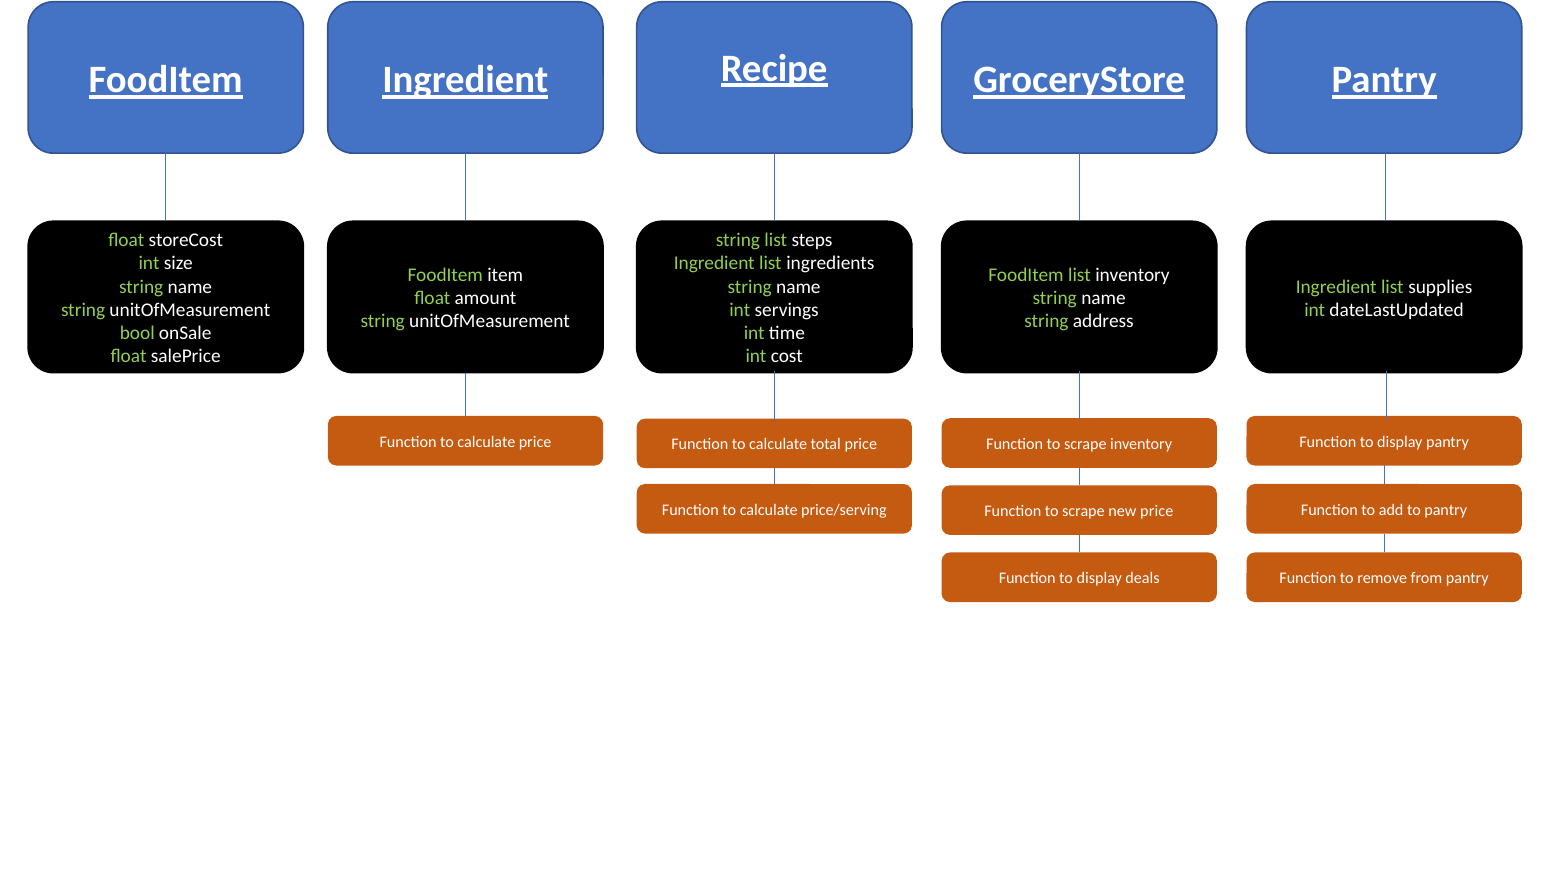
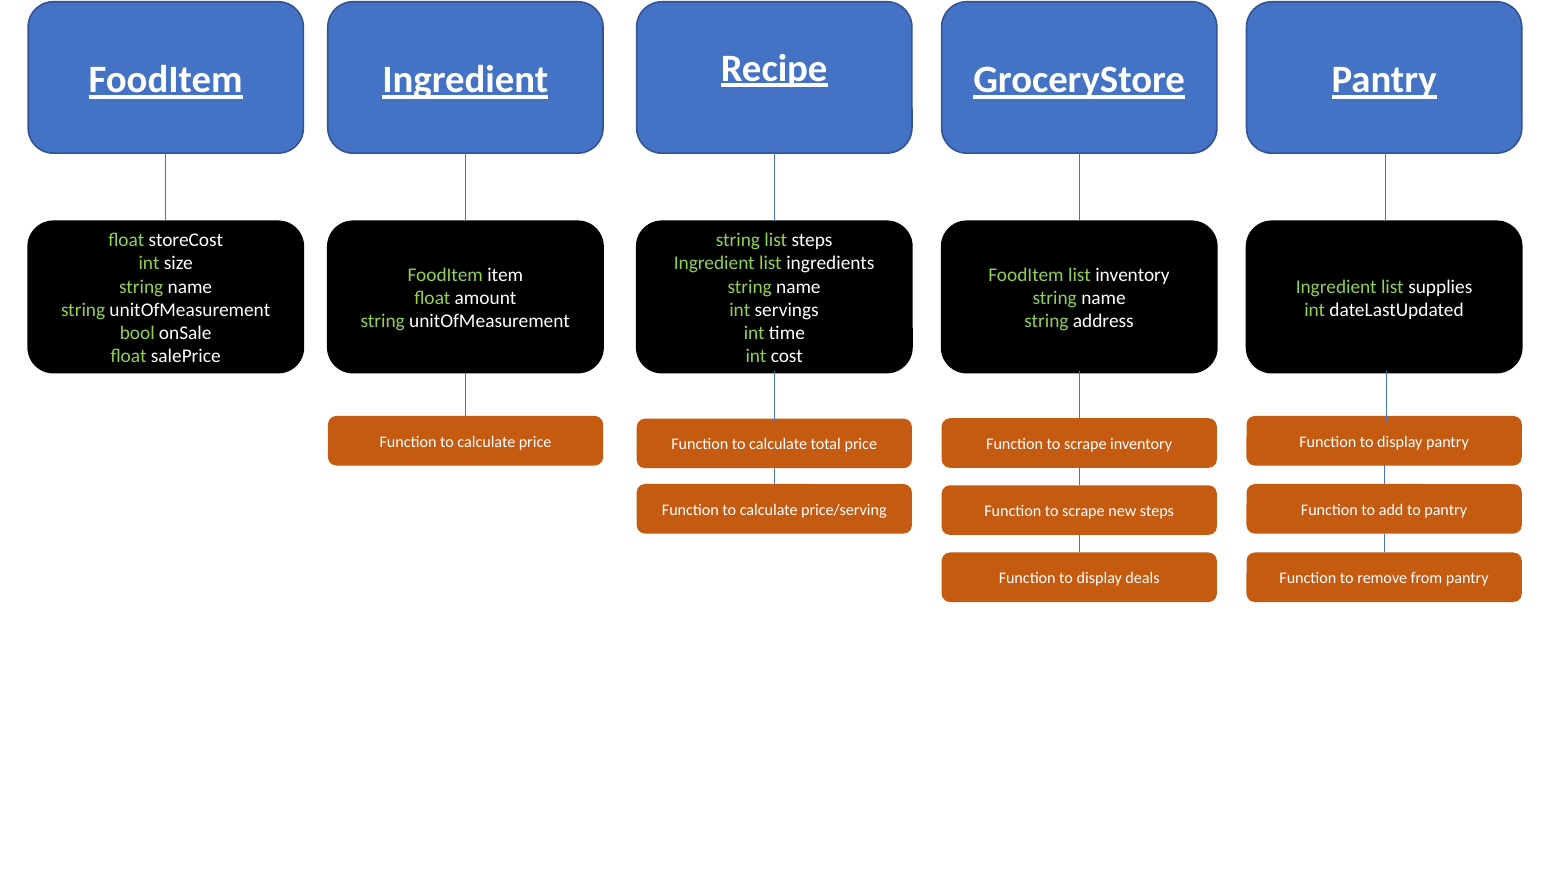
new price: price -> steps
